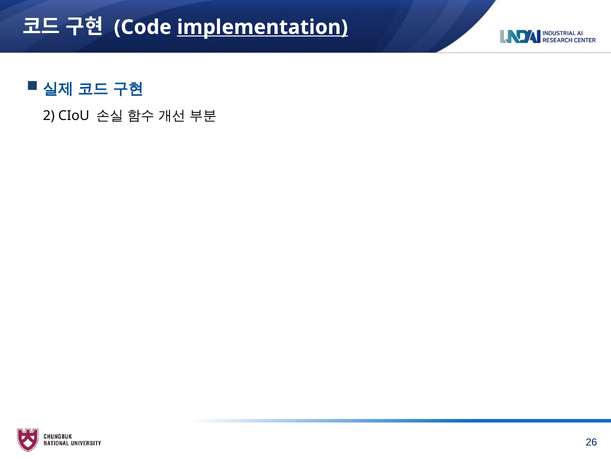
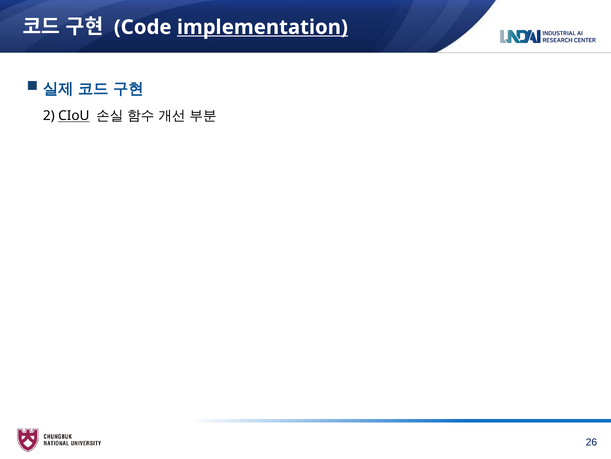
CIoU underline: none -> present
